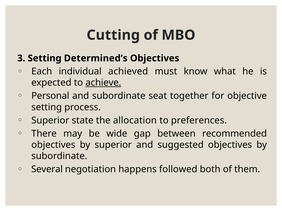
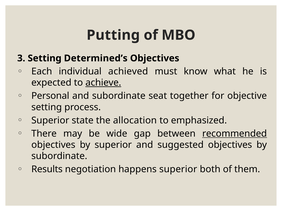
Cutting: Cutting -> Putting
preferences: preferences -> emphasized
recommended underline: none -> present
Several: Several -> Results
happens followed: followed -> superior
